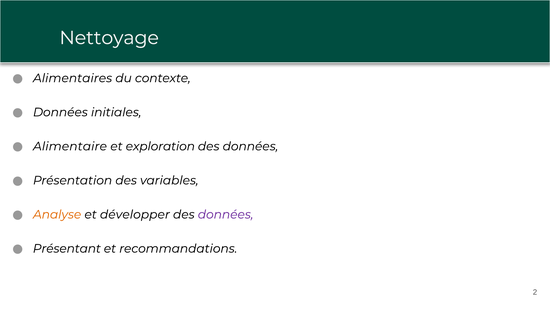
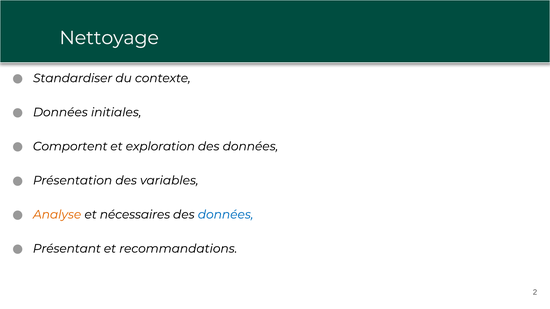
Alimentaires: Alimentaires -> Standardiser
Alimentaire: Alimentaire -> Comportent
développer: développer -> nécessaires
données at (226, 215) colour: purple -> blue
